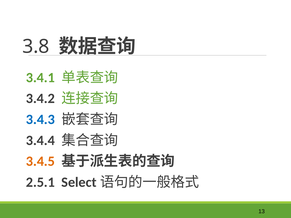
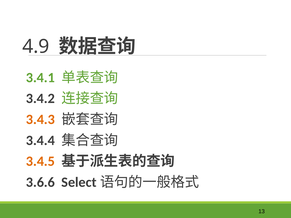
3.8: 3.8 -> 4.9
3.4.3 colour: blue -> orange
2.5.1: 2.5.1 -> 3.6.6
